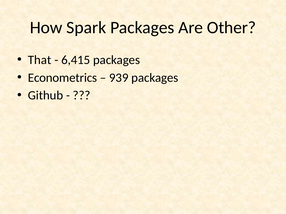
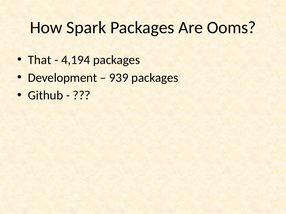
Other: Other -> Ooms
6,415: 6,415 -> 4,194
Econometrics: Econometrics -> Development
